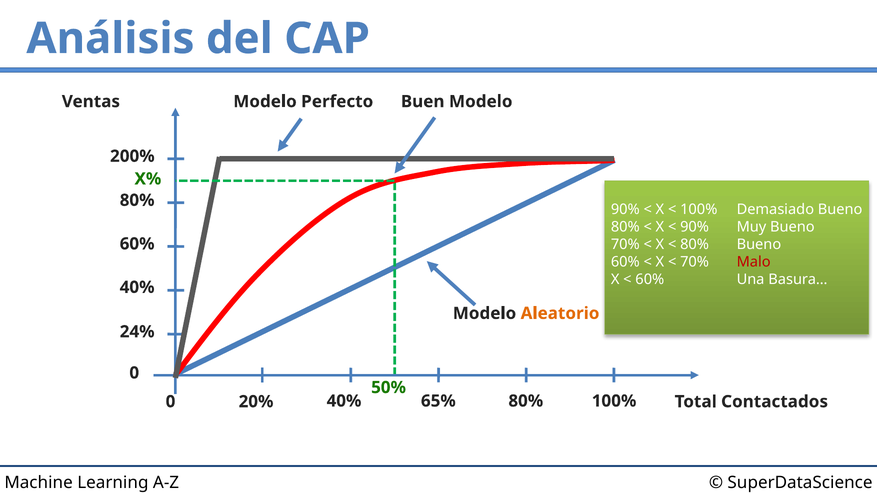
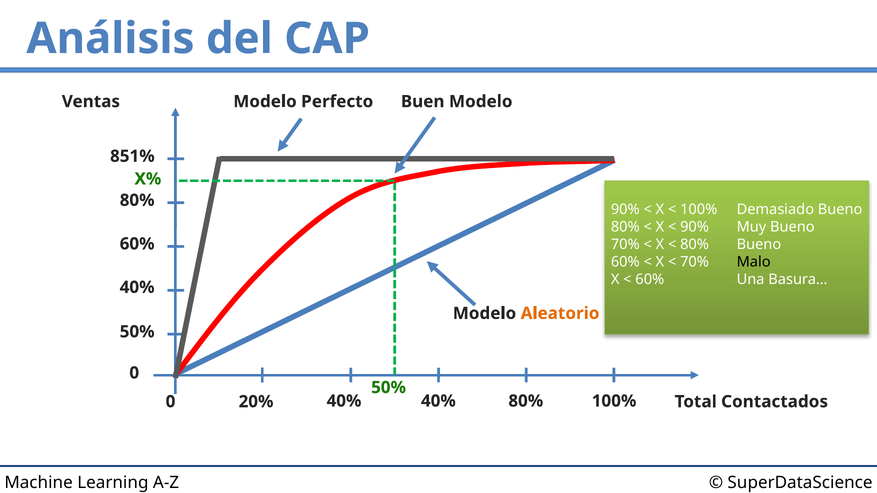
200%: 200% -> 851%
Malo colour: red -> black
24% at (137, 332): 24% -> 50%
40% 65%: 65% -> 40%
